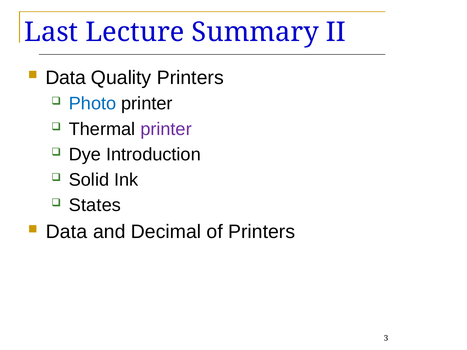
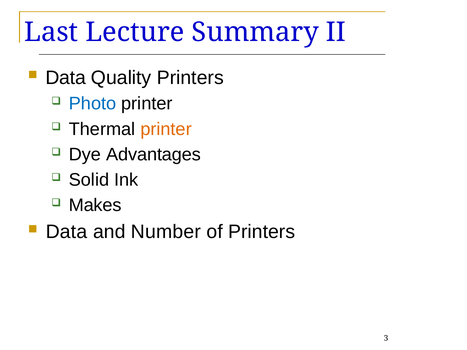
printer at (166, 129) colour: purple -> orange
Introduction: Introduction -> Advantages
States: States -> Makes
Decimal: Decimal -> Number
